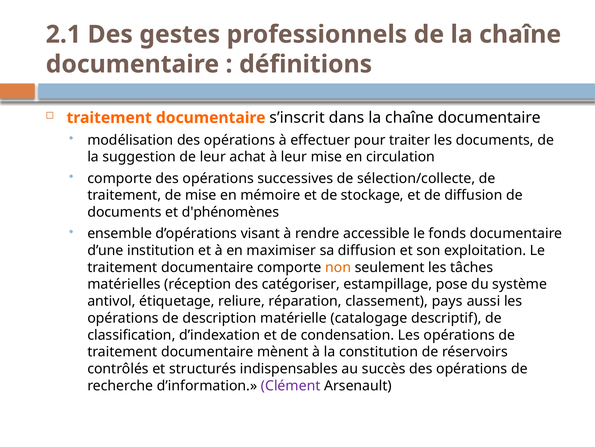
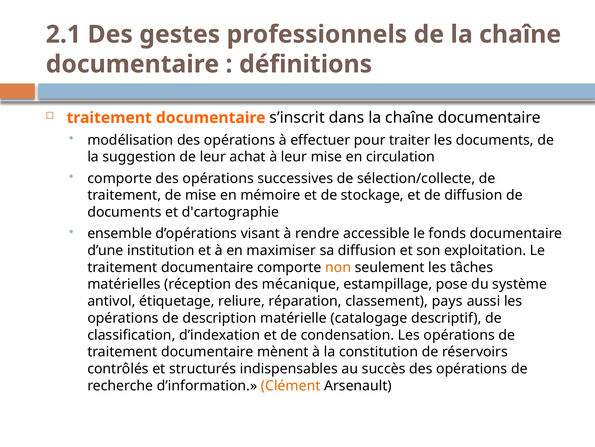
d'phénomènes: d'phénomènes -> d'cartographie
catégoriser: catégoriser -> mécanique
Clément colour: purple -> orange
